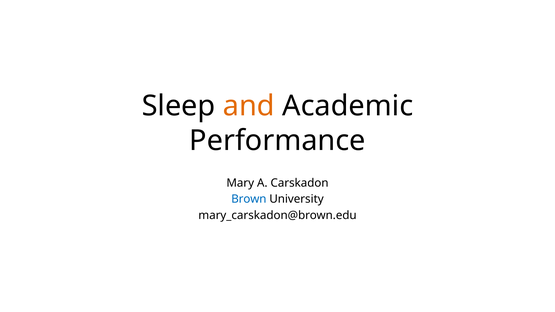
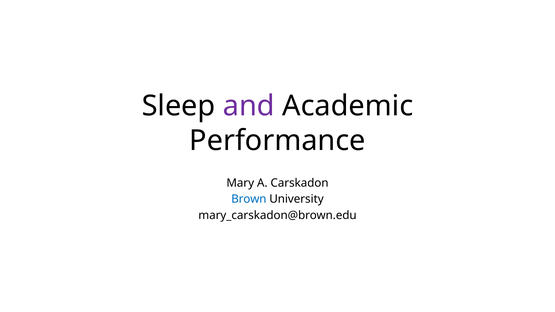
and colour: orange -> purple
